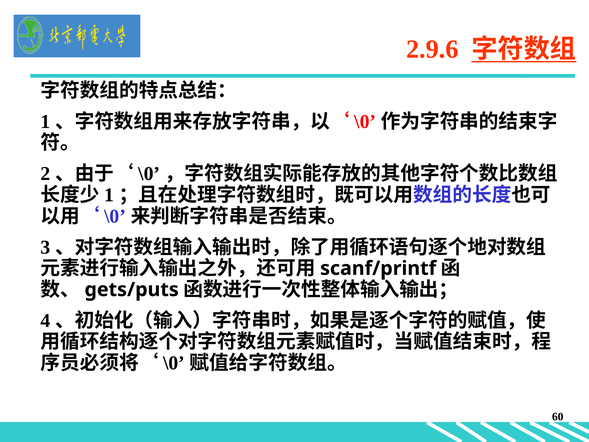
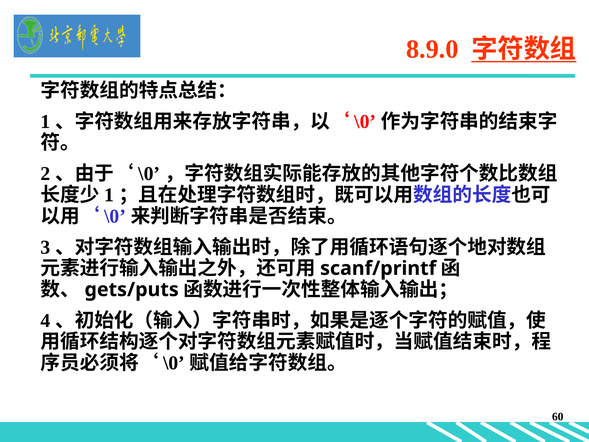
2.9.6: 2.9.6 -> 8.9.0
